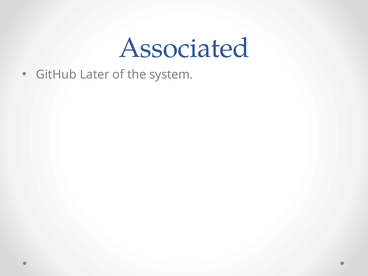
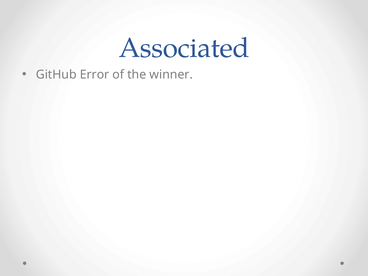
Later: Later -> Error
system: system -> winner
